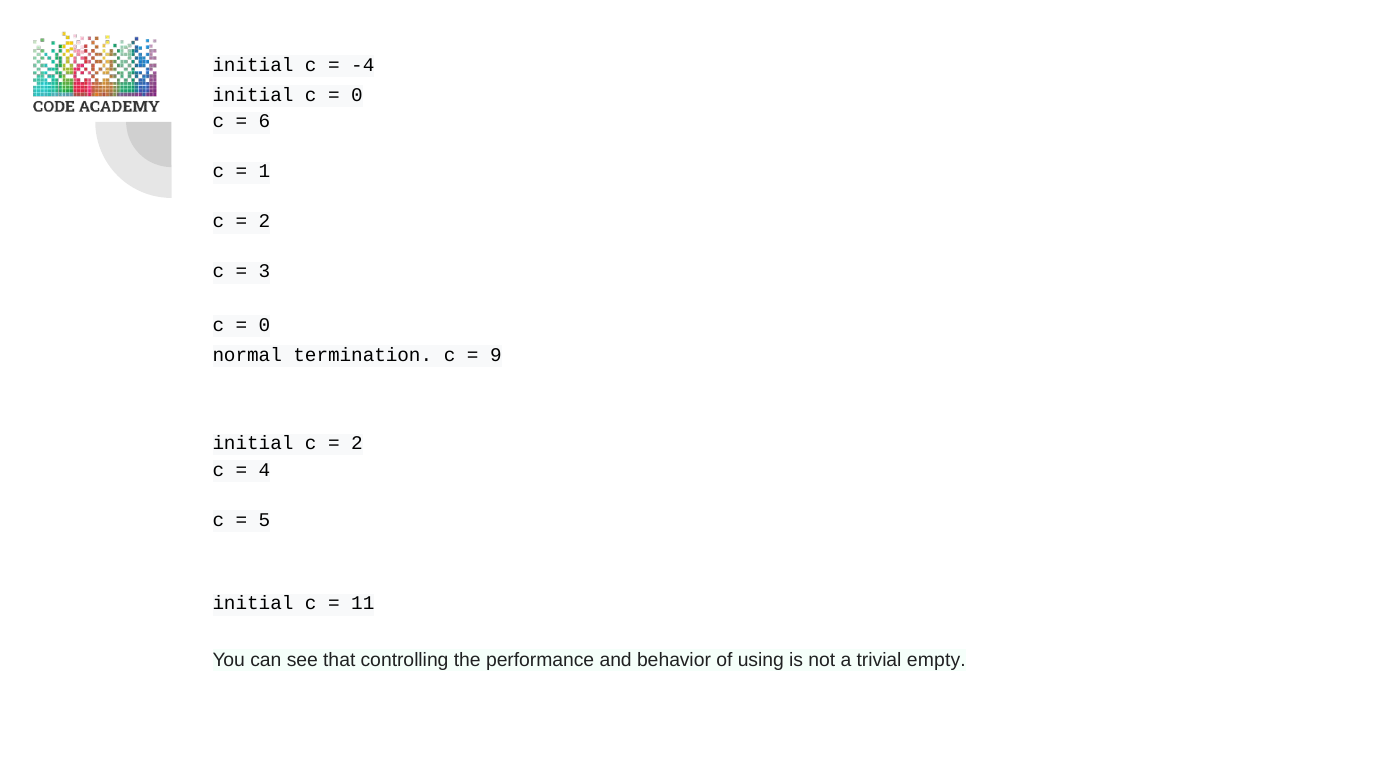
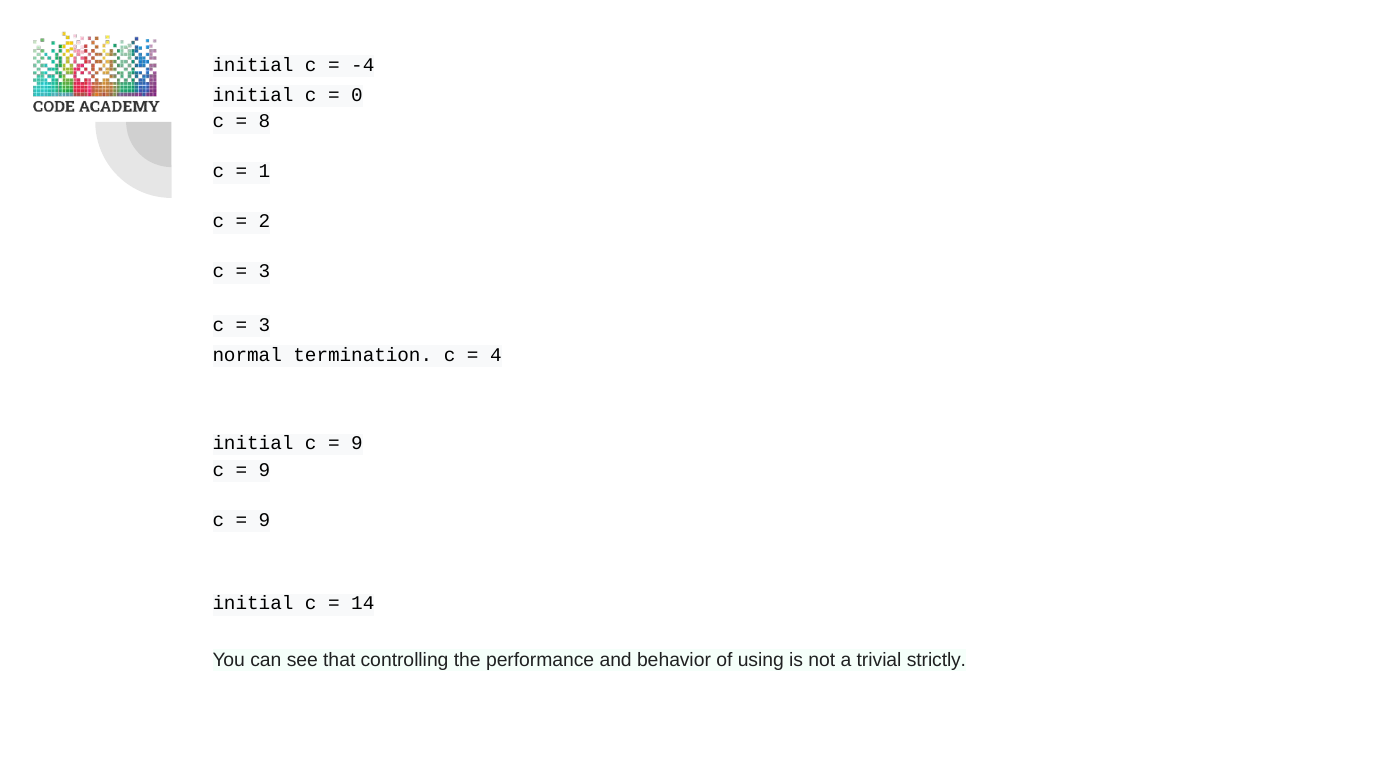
6: 6 -> 8
0 at (265, 325): 0 -> 3
9: 9 -> 4
2 at (357, 443): 2 -> 9
4 at (265, 470): 4 -> 9
5 at (265, 520): 5 -> 9
11: 11 -> 14
empty: empty -> strictly
